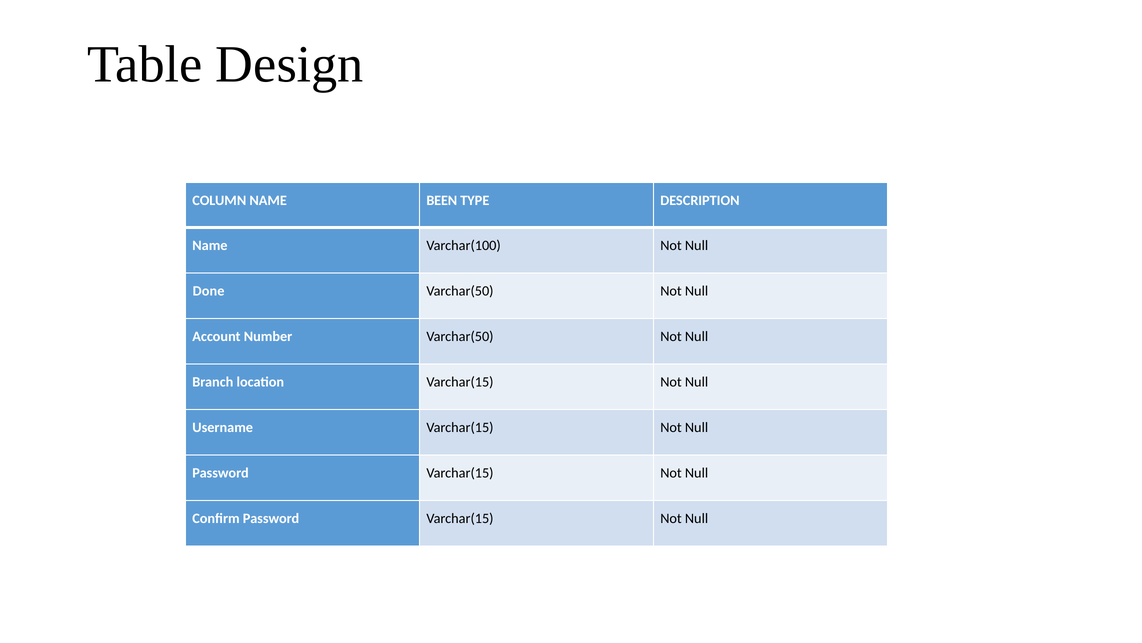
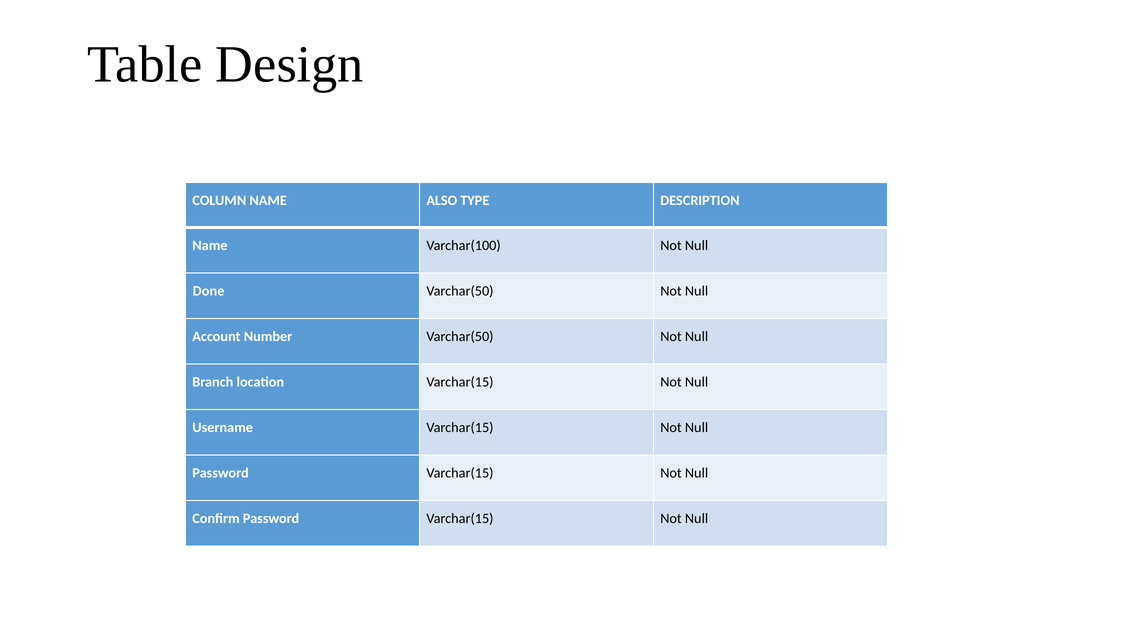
BEEN: BEEN -> ALSO
